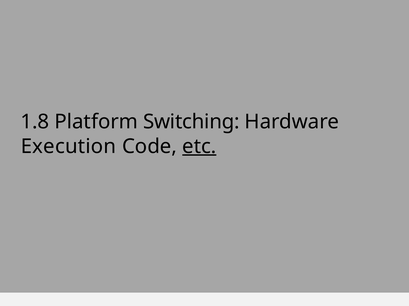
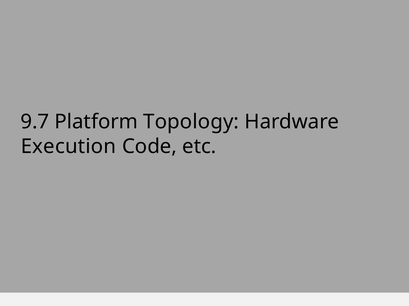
1.8: 1.8 -> 9.7
Switching: Switching -> Topology
etc underline: present -> none
